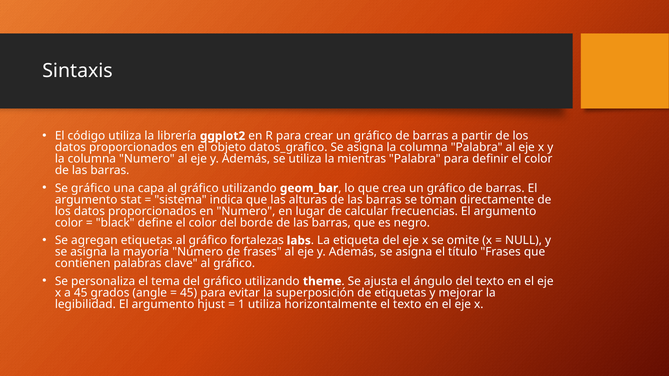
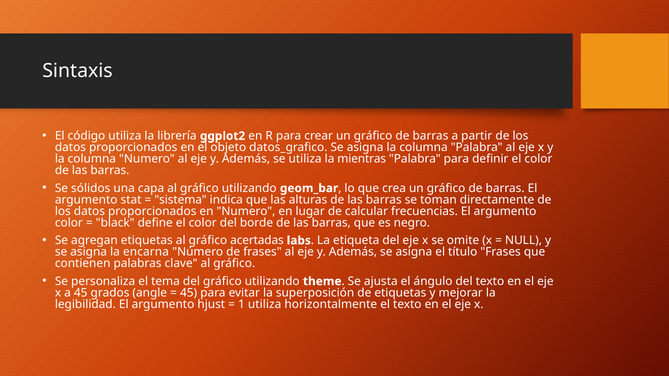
Se gráfico: gráfico -> sólidos
fortalezas: fortalezas -> acertadas
mayoría: mayoría -> encarna
